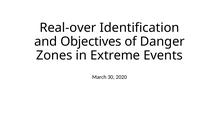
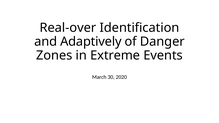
Objectives: Objectives -> Adaptively
